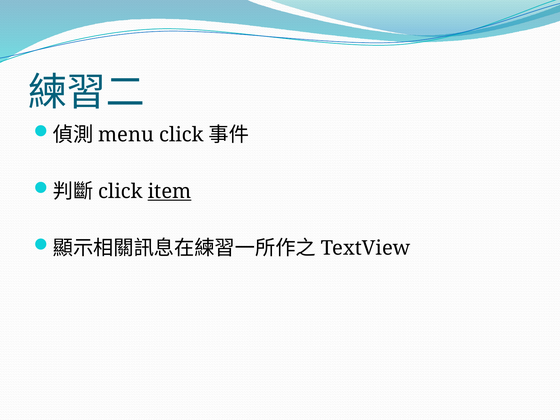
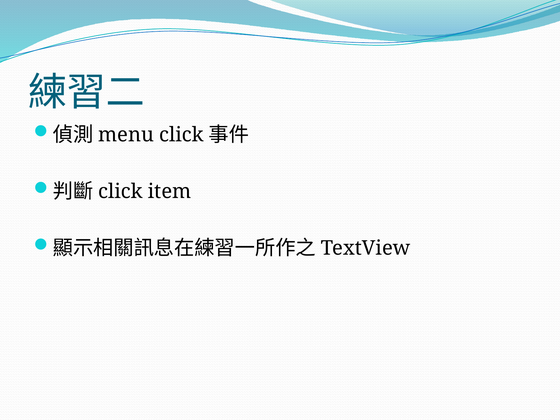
item underline: present -> none
